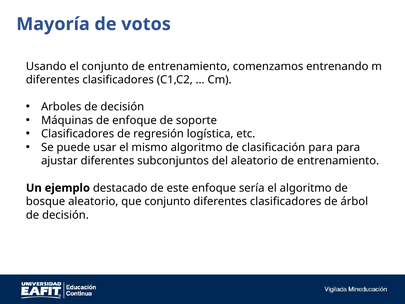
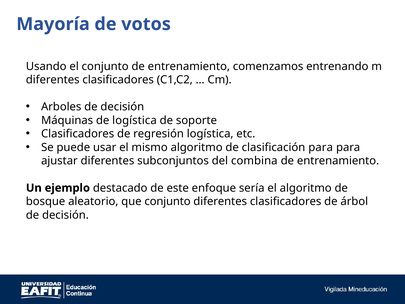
de enfoque: enfoque -> logística
del aleatorio: aleatorio -> combina
